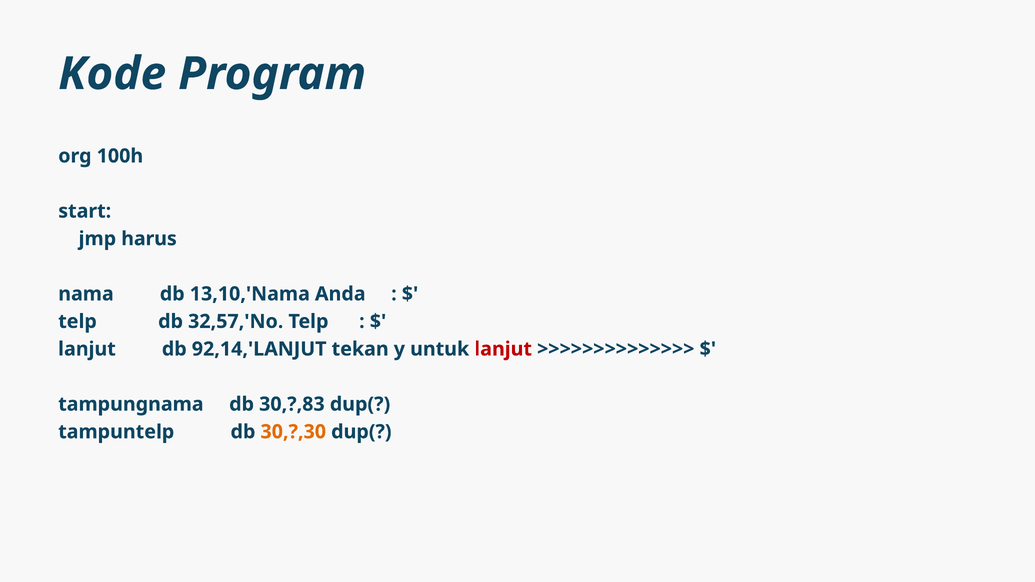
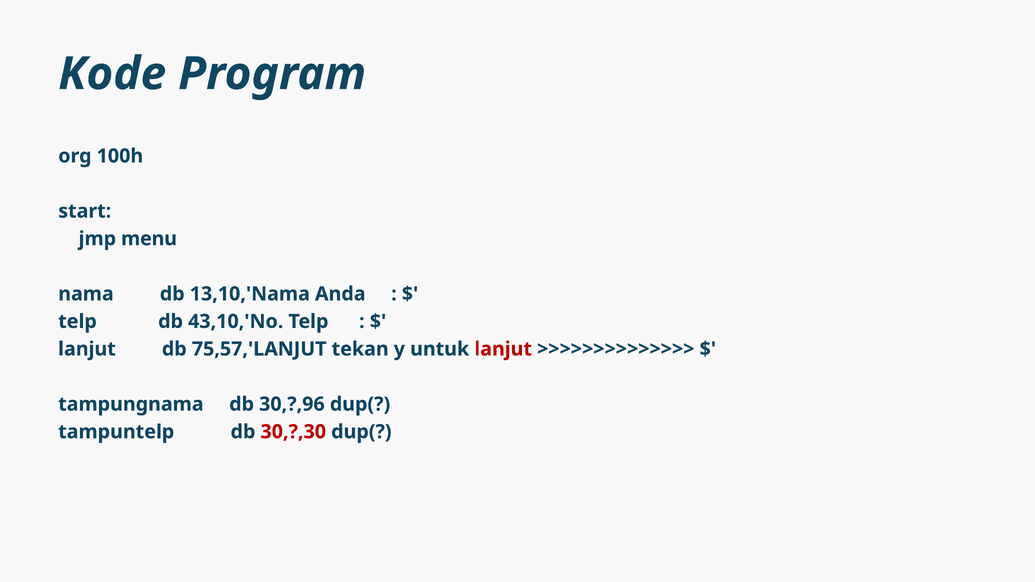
harus: harus -> menu
32,57,'No: 32,57,'No -> 43,10,'No
92,14,'LANJUT: 92,14,'LANJUT -> 75,57,'LANJUT
30,?,83: 30,?,83 -> 30,?,96
30,?,30 colour: orange -> red
